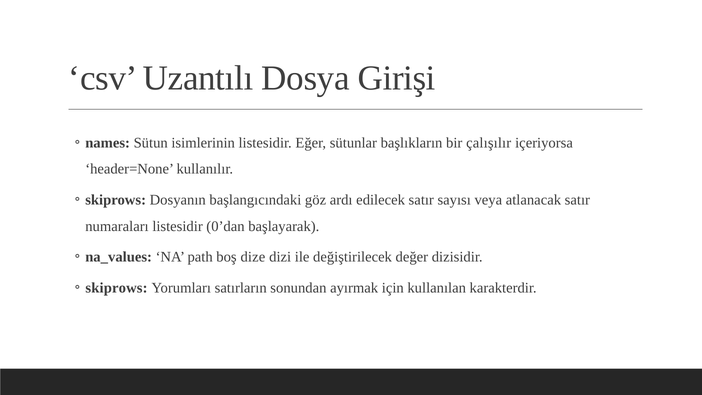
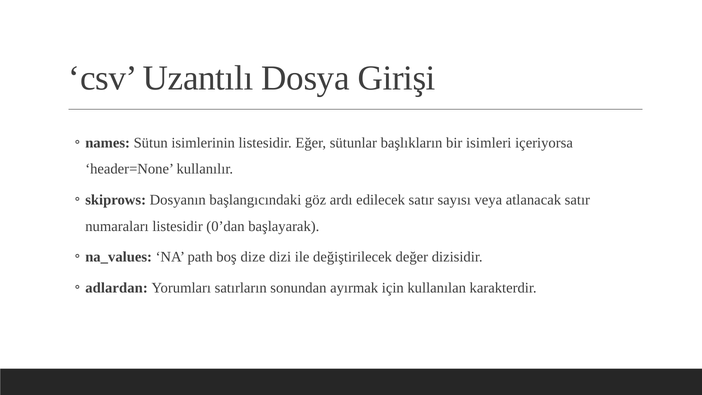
çalışılır: çalışılır -> isimleri
skiprows at (117, 288): skiprows -> adlardan
